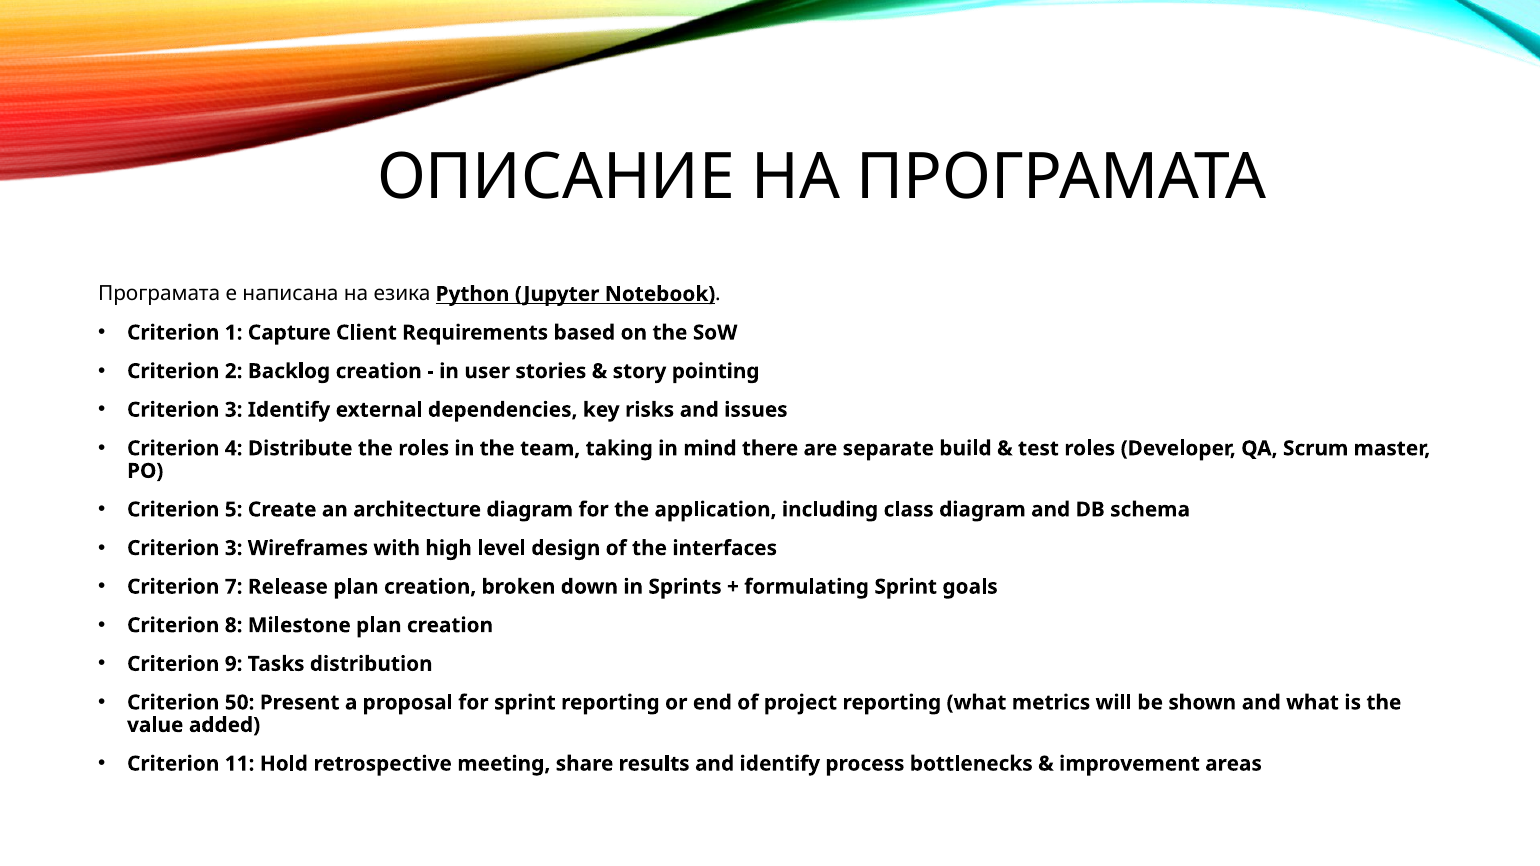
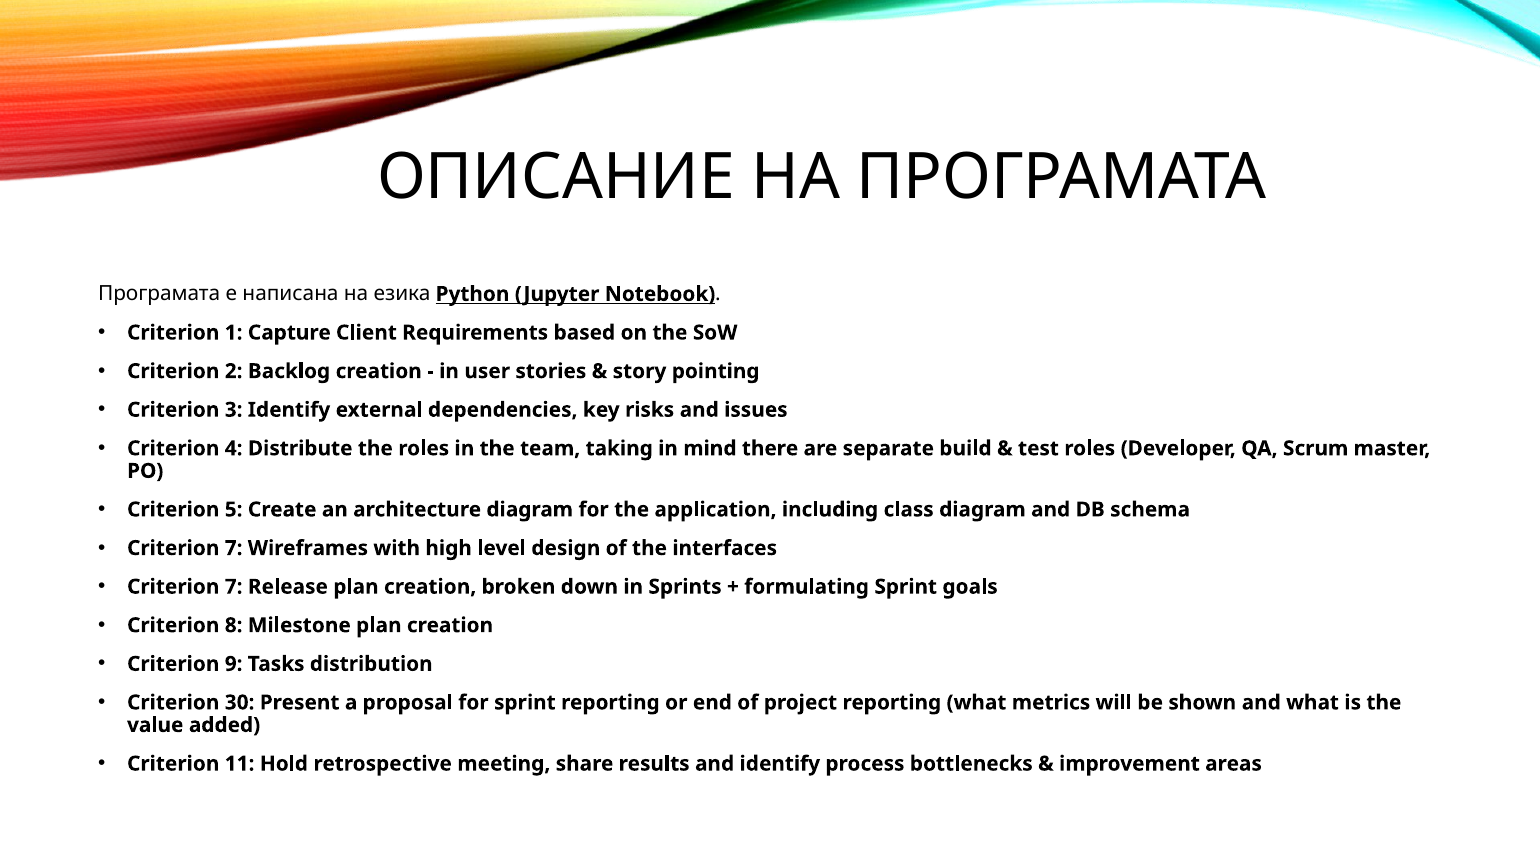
3 at (234, 548): 3 -> 7
50: 50 -> 30
